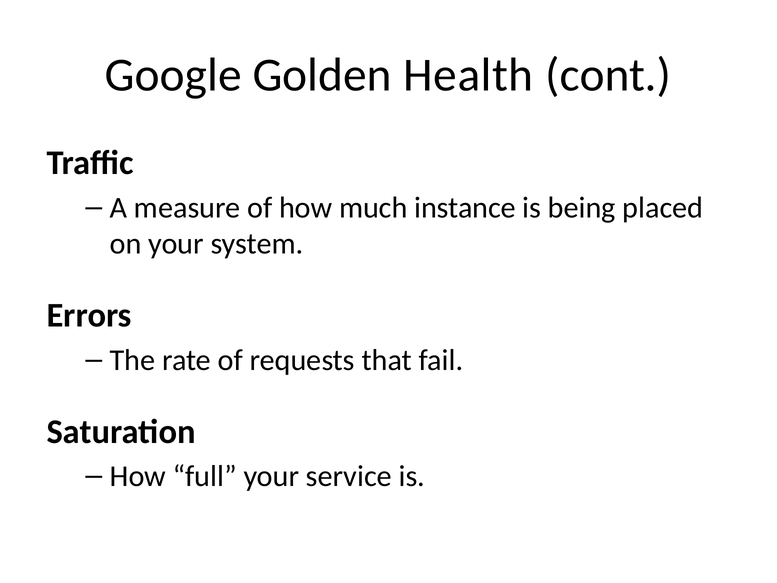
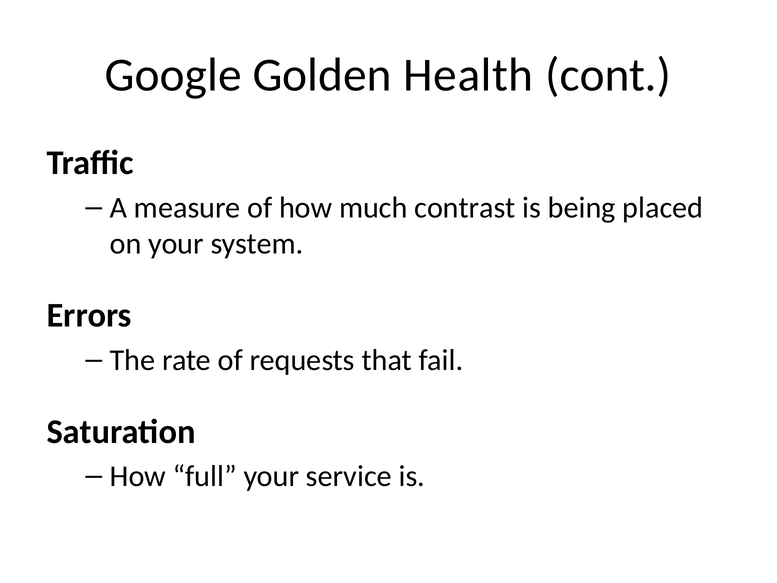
instance: instance -> contrast
